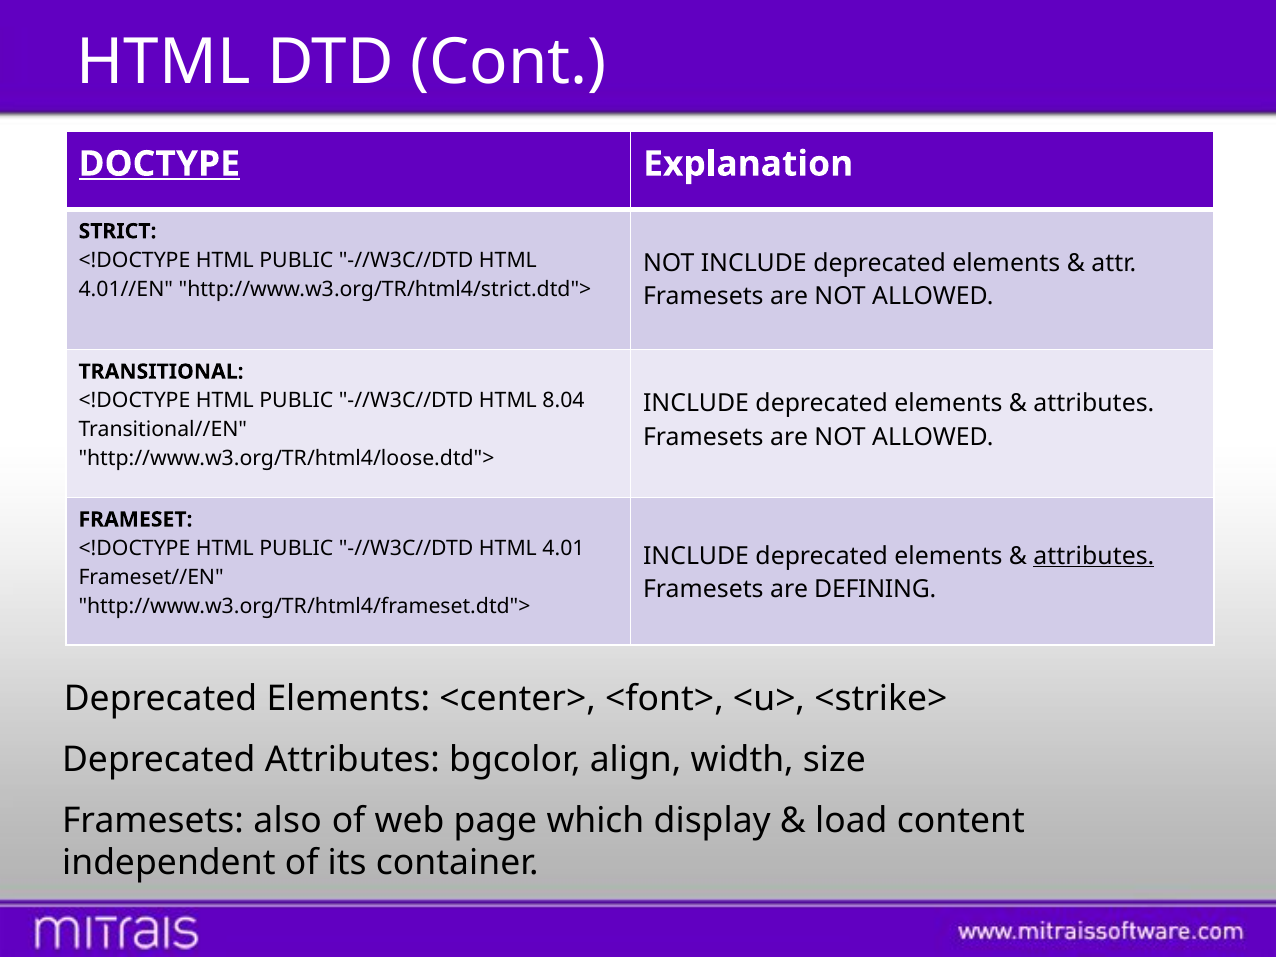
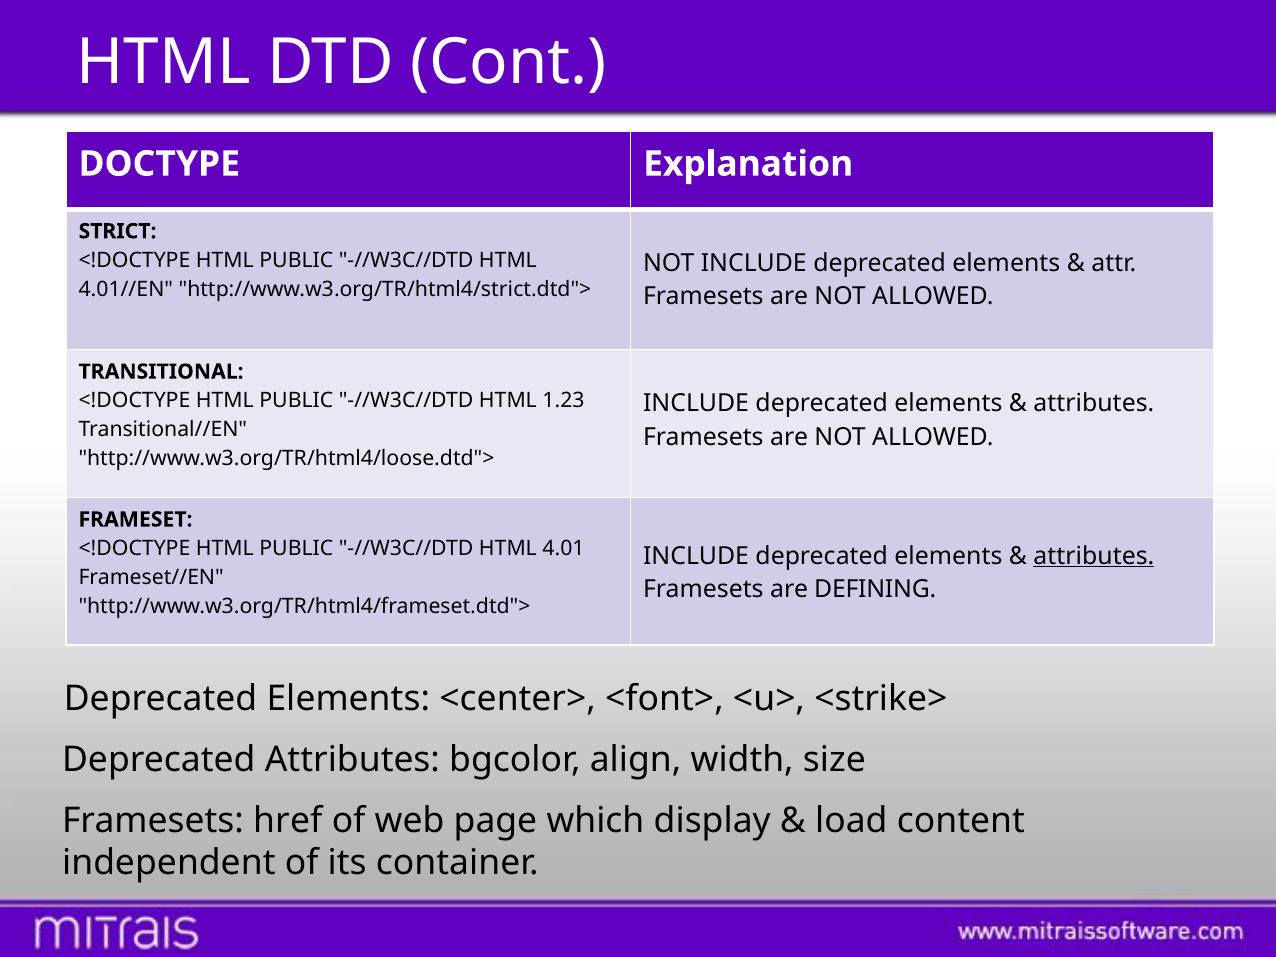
DOCTYPE underline: present -> none
8.04: 8.04 -> 1.23
also: also -> href
